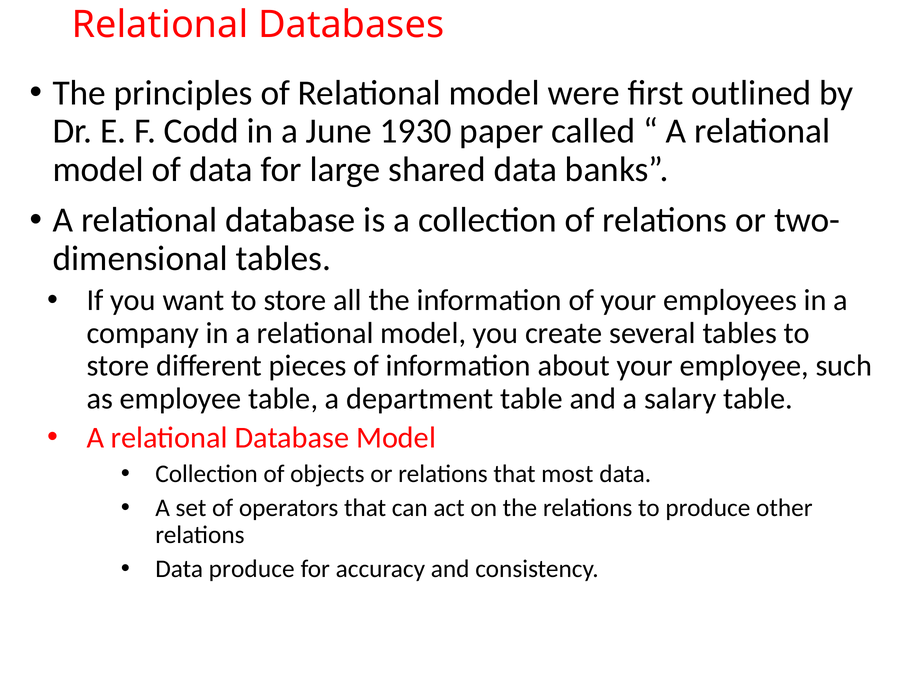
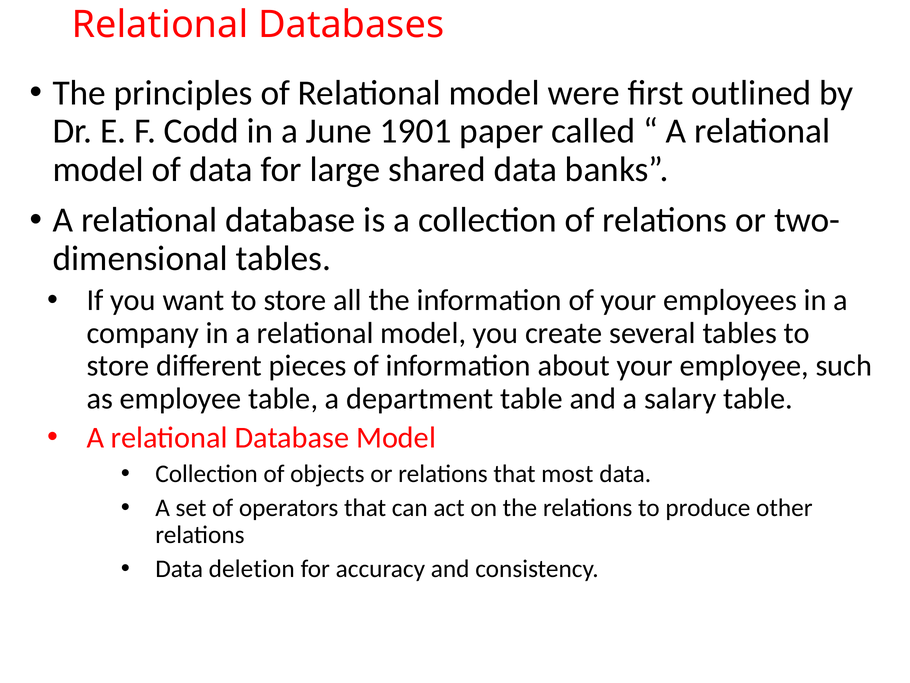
1930: 1930 -> 1901
Data produce: produce -> deletion
